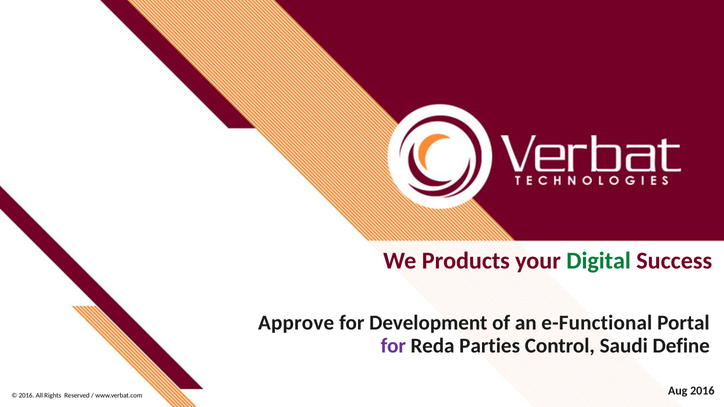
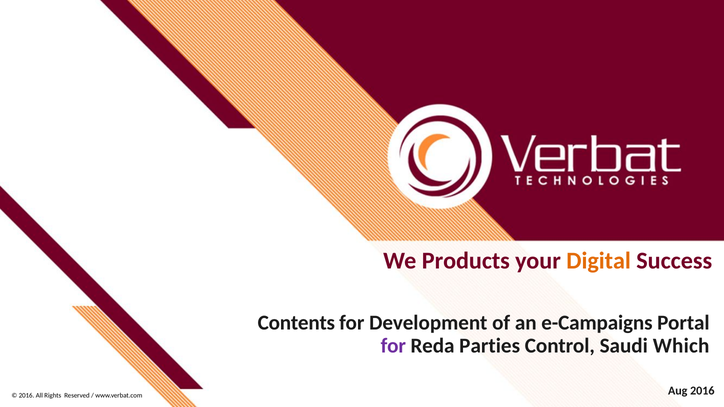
Digital colour: green -> orange
Approve: Approve -> Contents
e-Functional: e-Functional -> e-Campaigns
Define: Define -> Which
